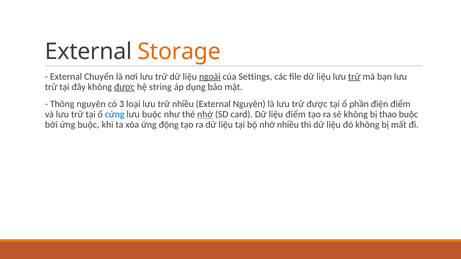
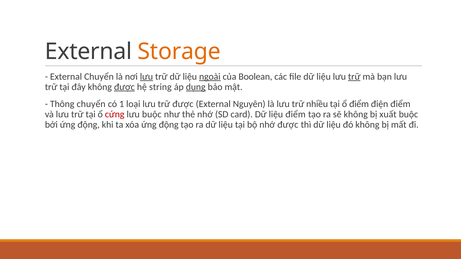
lưu at (146, 77) underline: none -> present
Settings: Settings -> Boolean
dụng underline: none -> present
Thông nguyên: nguyên -> chuyển
3: 3 -> 1
trữ nhiều: nhiều -> được
trữ được: được -> nhiều
ổ phần: phần -> điểm
cứng colour: blue -> red
nhớ at (205, 114) underline: present -> none
thao: thao -> xuất
bởi ứng buộc: buộc -> động
nhớ nhiều: nhiều -> được
